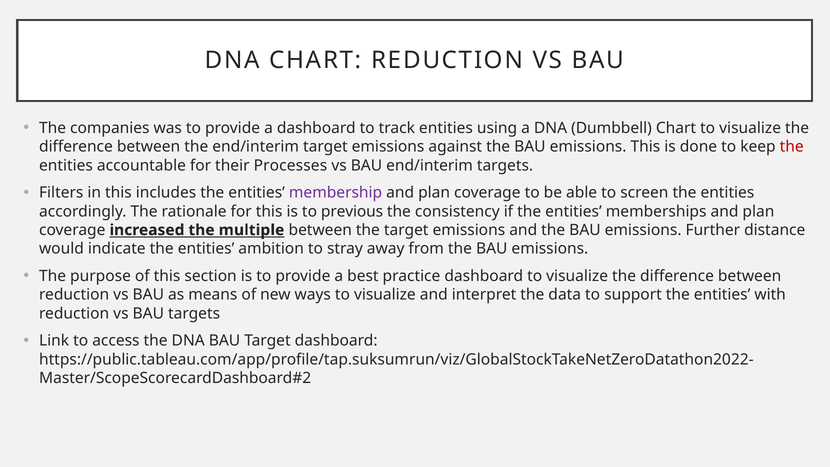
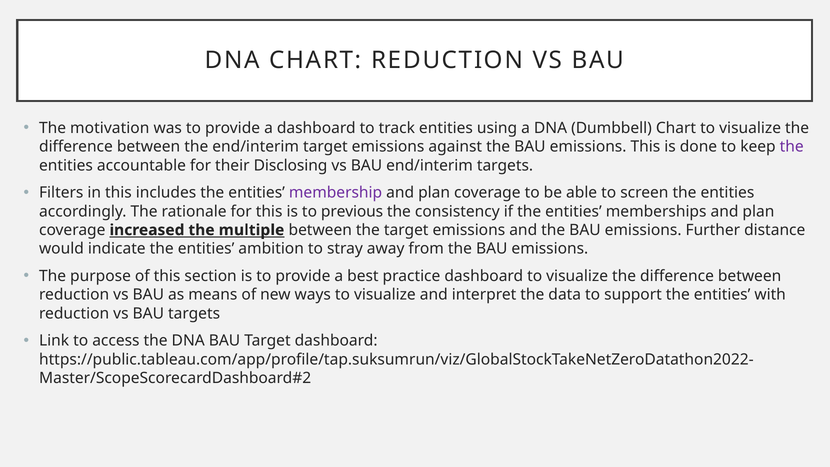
companies: companies -> motivation
the at (792, 147) colour: red -> purple
Processes: Processes -> Disclosing
